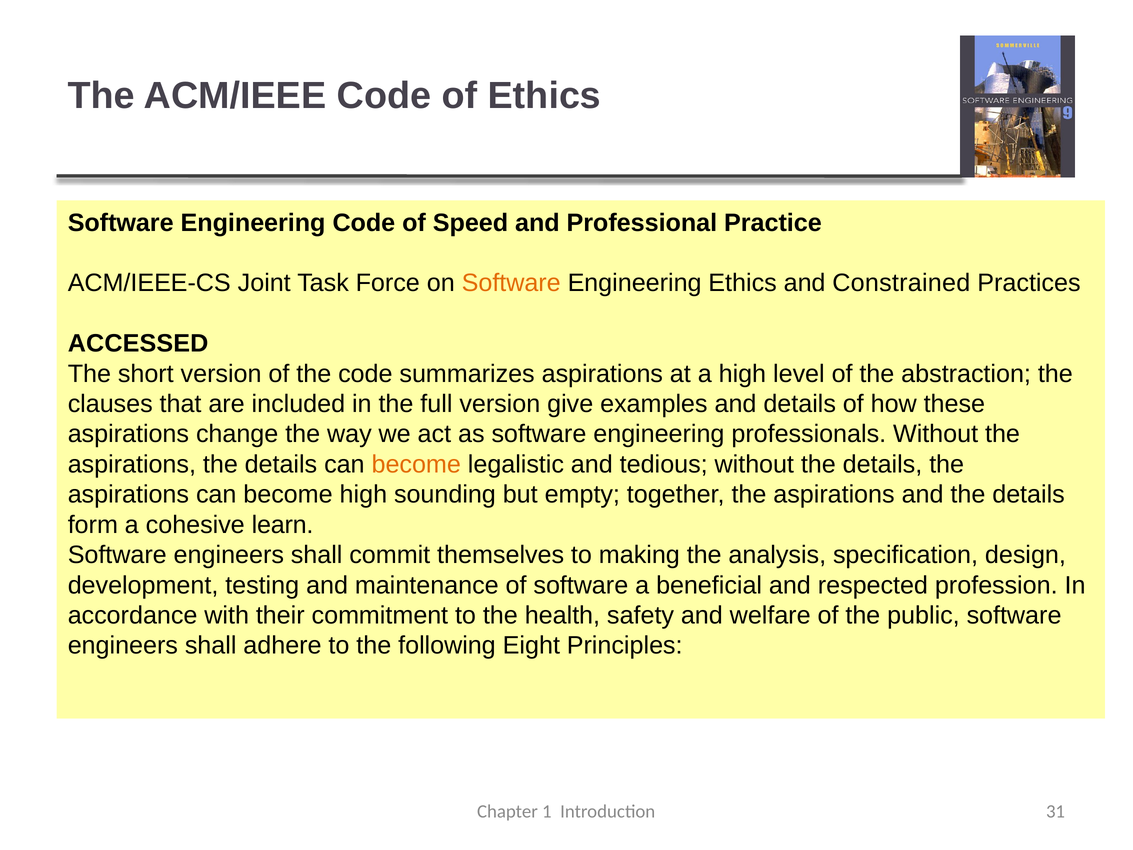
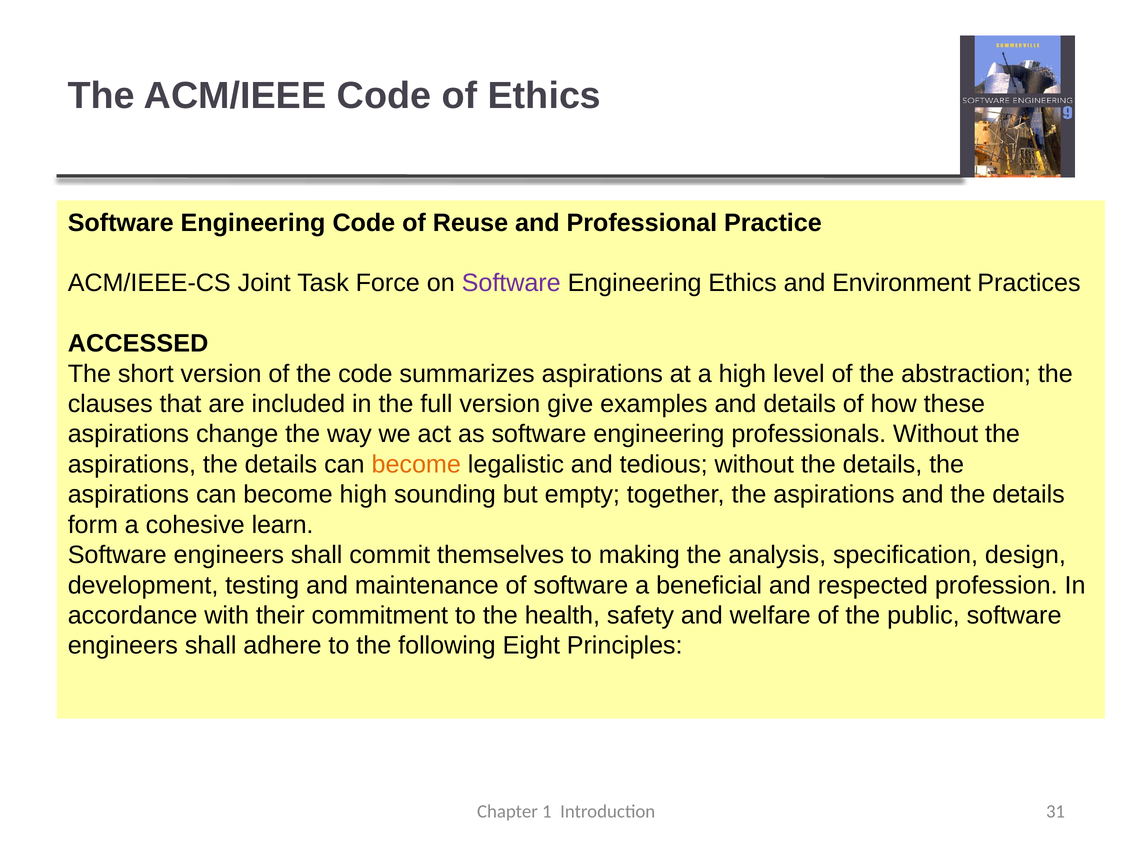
Speed: Speed -> Reuse
Software at (511, 283) colour: orange -> purple
Constrained: Constrained -> Environment
